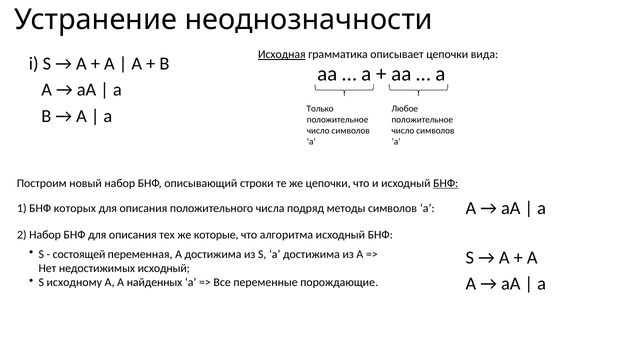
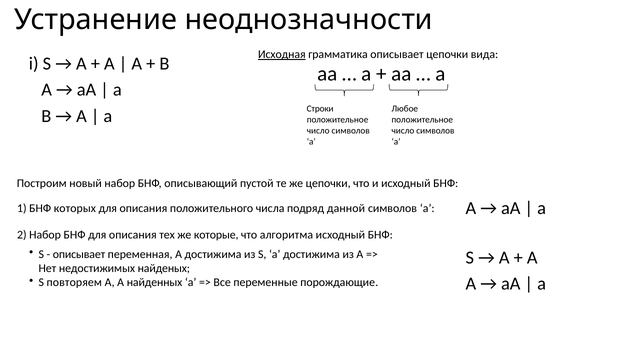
Только: Только -> Строки
строки: строки -> пустой
БНФ at (446, 183) underline: present -> none
методы: методы -> данной
состоящей at (79, 255): состоящей -> описывает
недостижимых исходный: исходный -> найденых
исходному: исходному -> повторяем
